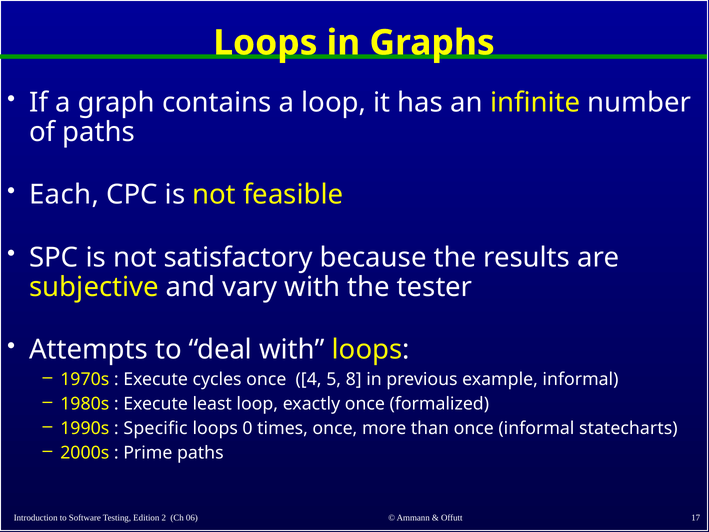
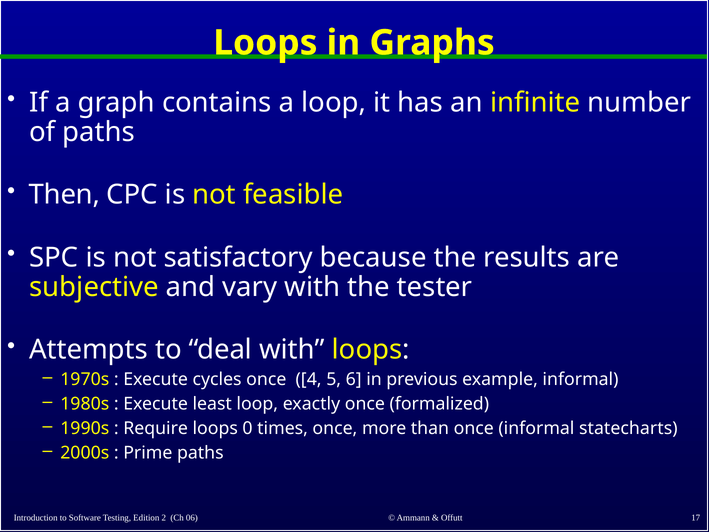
Each: Each -> Then
8: 8 -> 6
Specific: Specific -> Require
